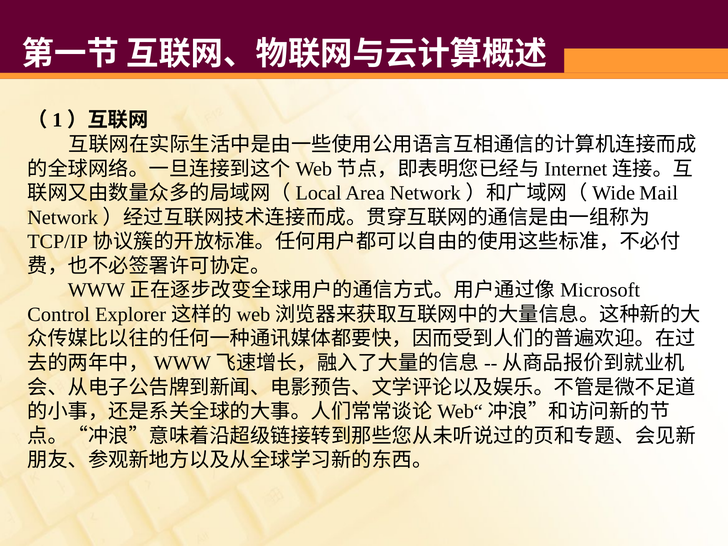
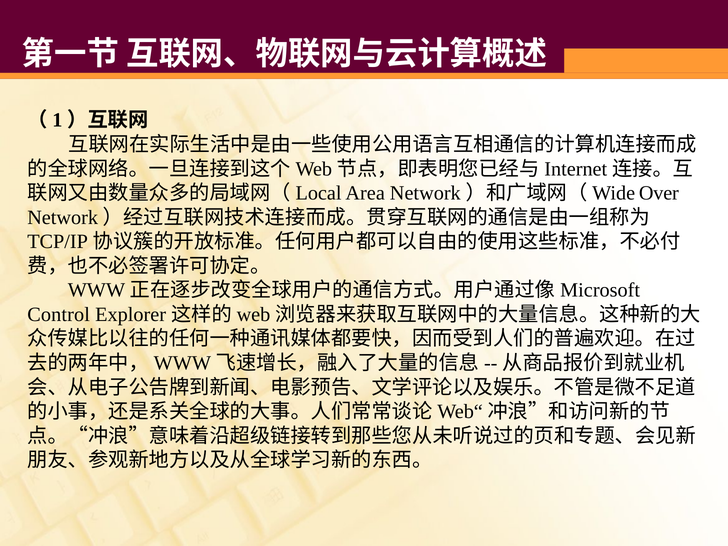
Mail: Mail -> Over
